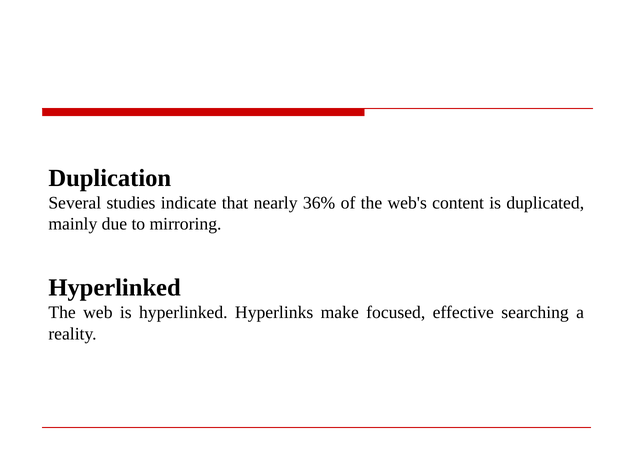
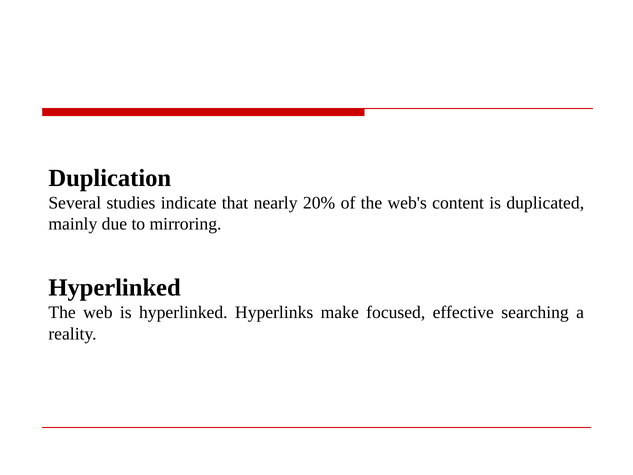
36%: 36% -> 20%
